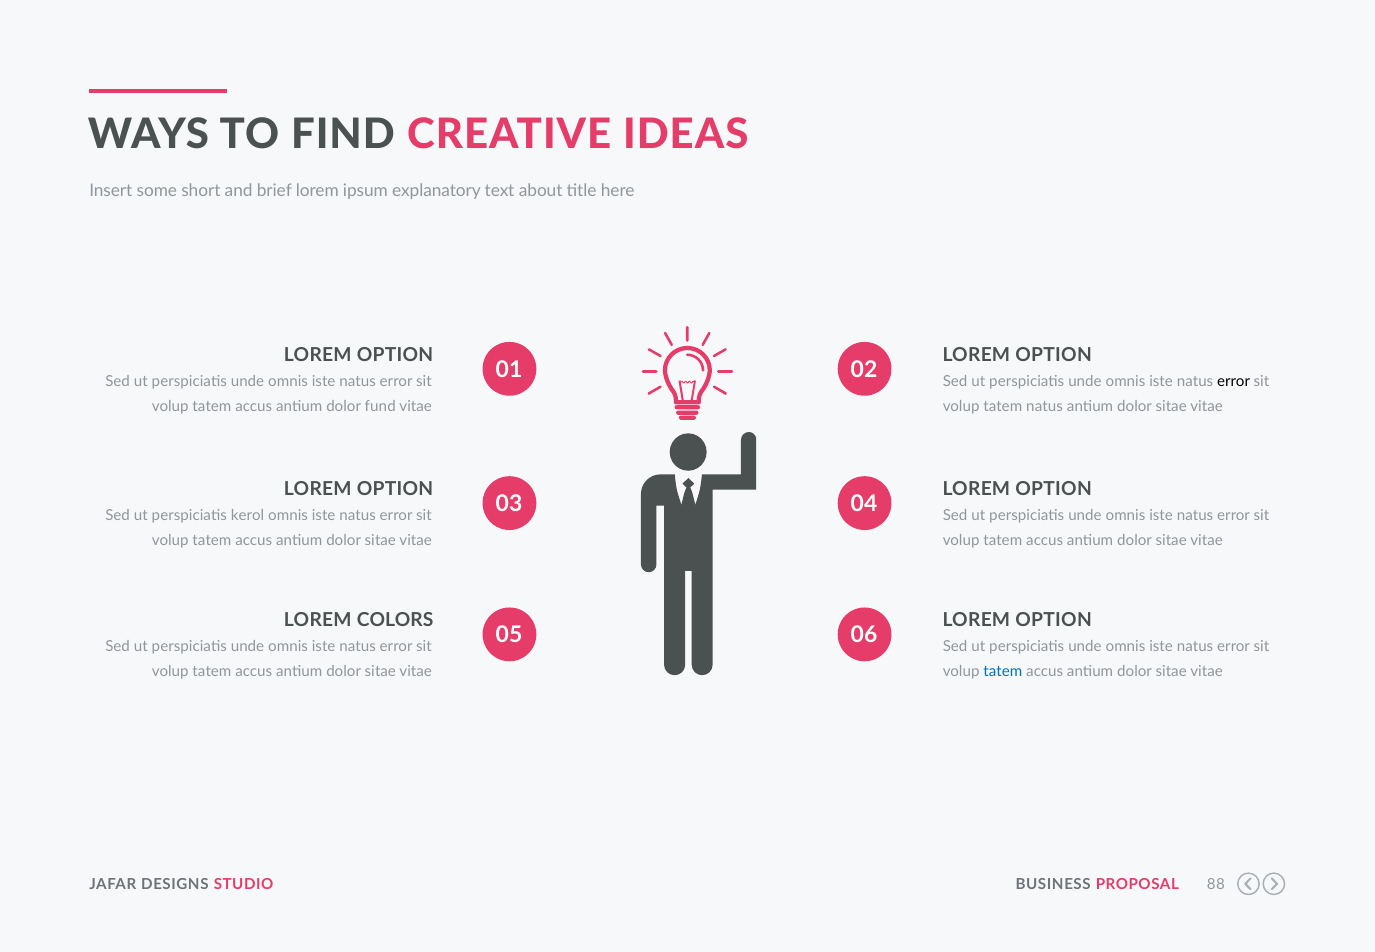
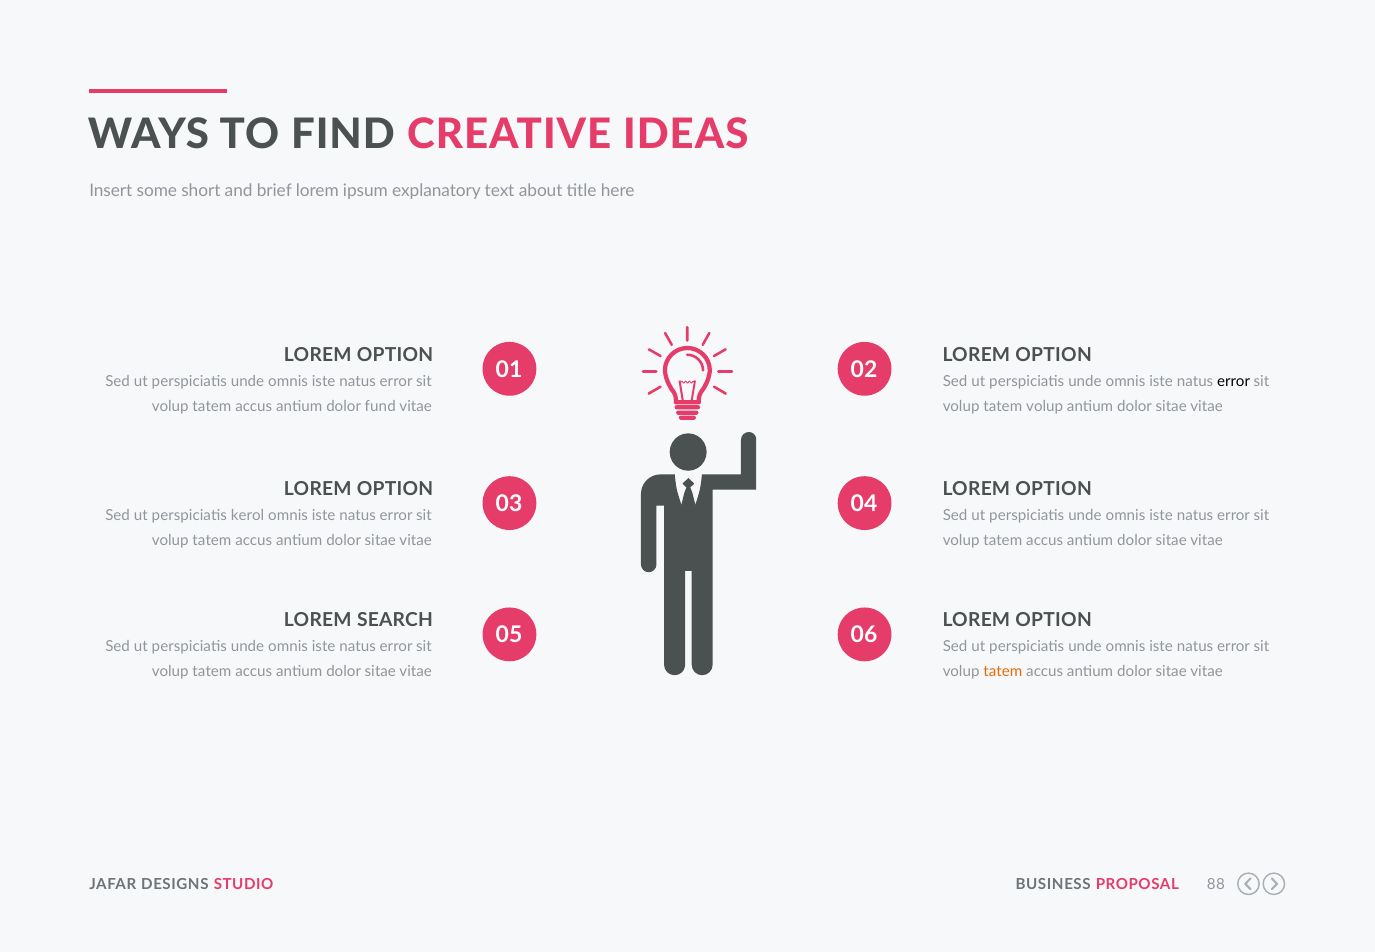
tatem natus: natus -> volup
COLORS: COLORS -> SEARCH
tatem at (1003, 672) colour: blue -> orange
